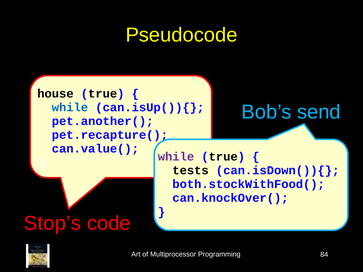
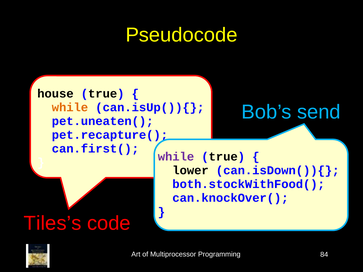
while at (70, 107) colour: blue -> orange
pet.another(: pet.another( -> pet.uneaten(
can.value(: can.value( -> can.first(
tests: tests -> lower
Stop’s: Stop’s -> Tiles’s
